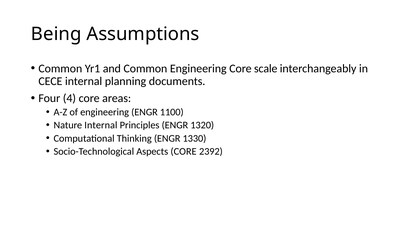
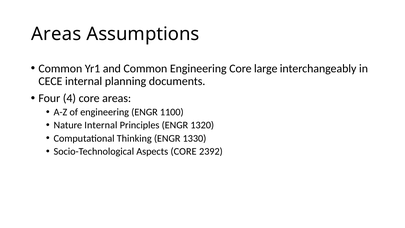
Being at (56, 34): Being -> Areas
scale: scale -> large
